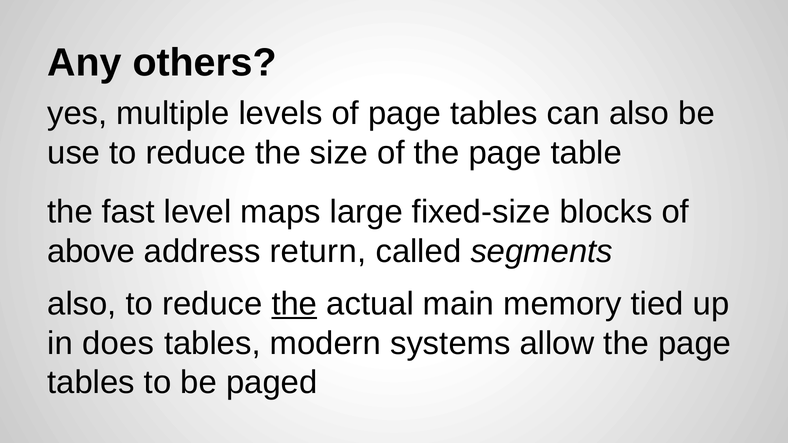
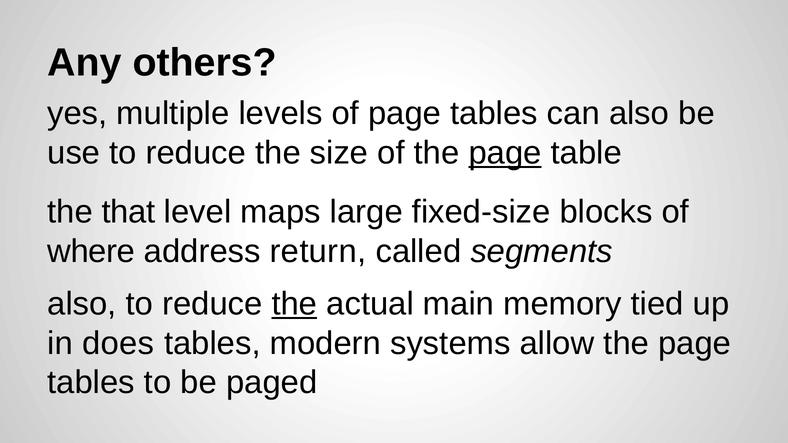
page at (505, 153) underline: none -> present
fast: fast -> that
above: above -> where
